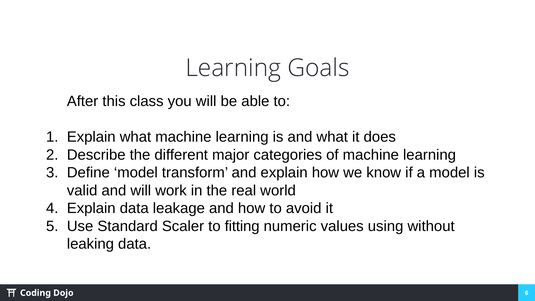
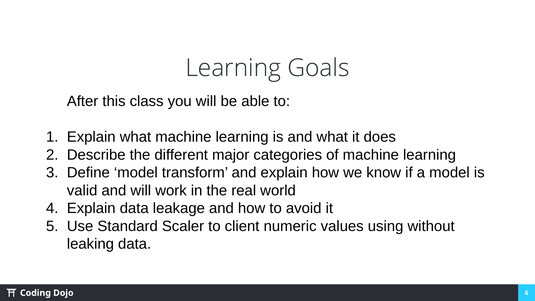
fitting: fitting -> client
